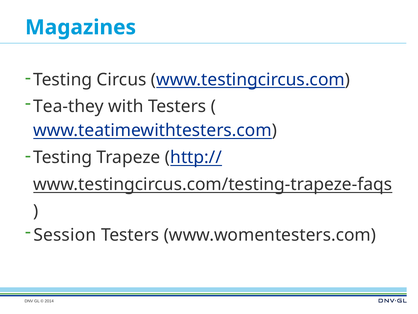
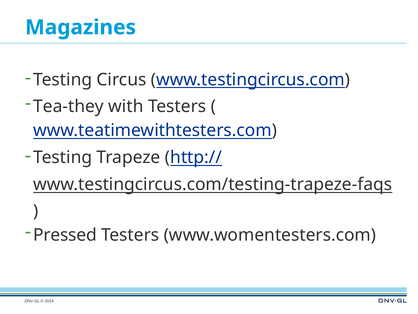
Session: Session -> Pressed
